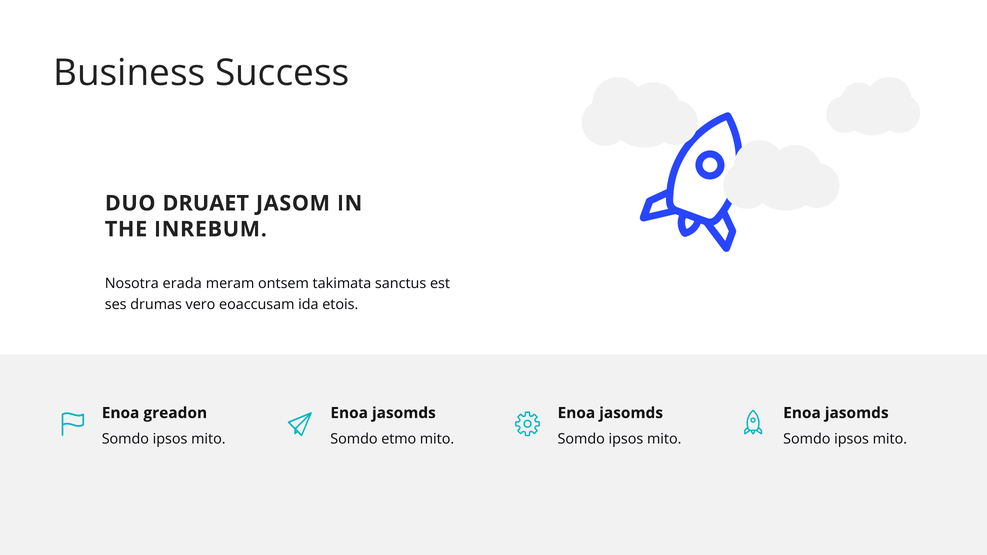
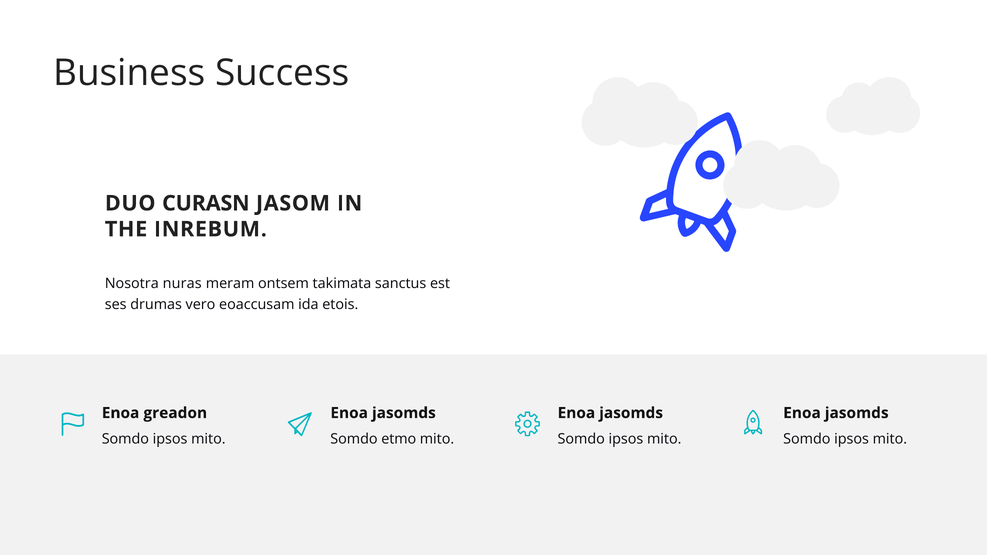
DRUAET: DRUAET -> CURASN
erada: erada -> nuras
